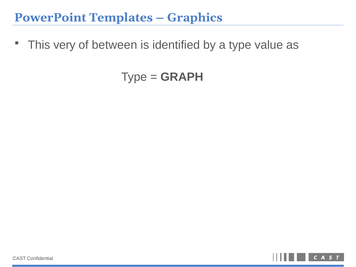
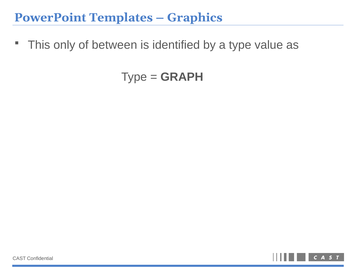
very: very -> only
